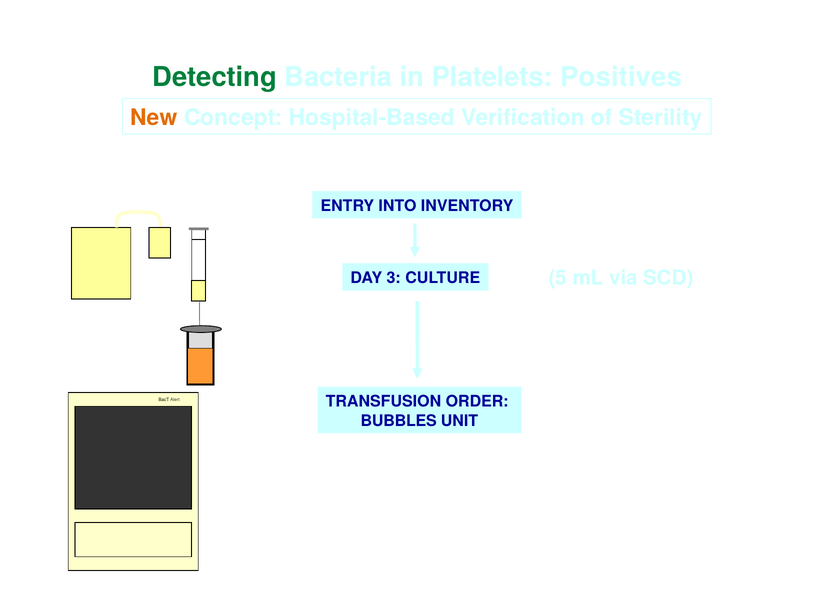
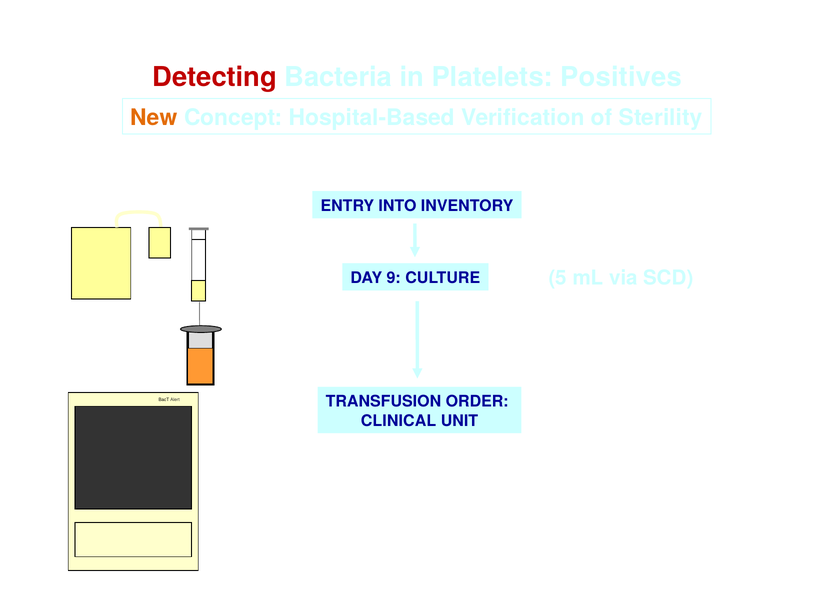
Detecting colour: green -> red
3: 3 -> 9
BUBBLES: BUBBLES -> CLINICAL
